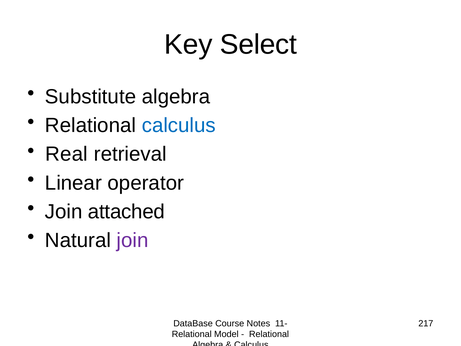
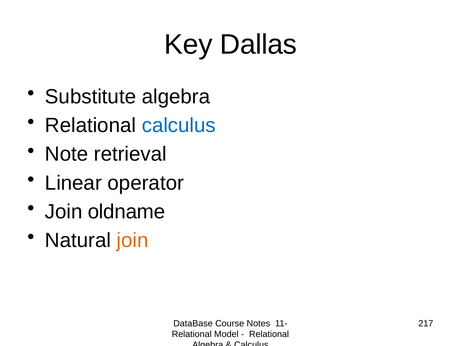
Select: Select -> Dallas
Real: Real -> Note
attached: attached -> oldname
join at (133, 240) colour: purple -> orange
